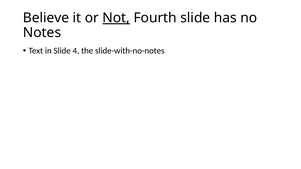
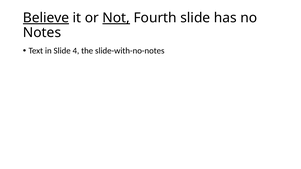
Believe underline: none -> present
